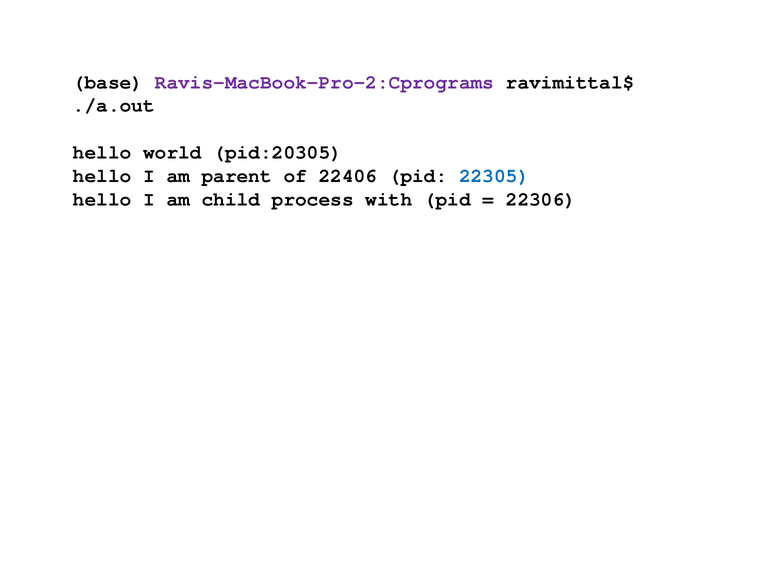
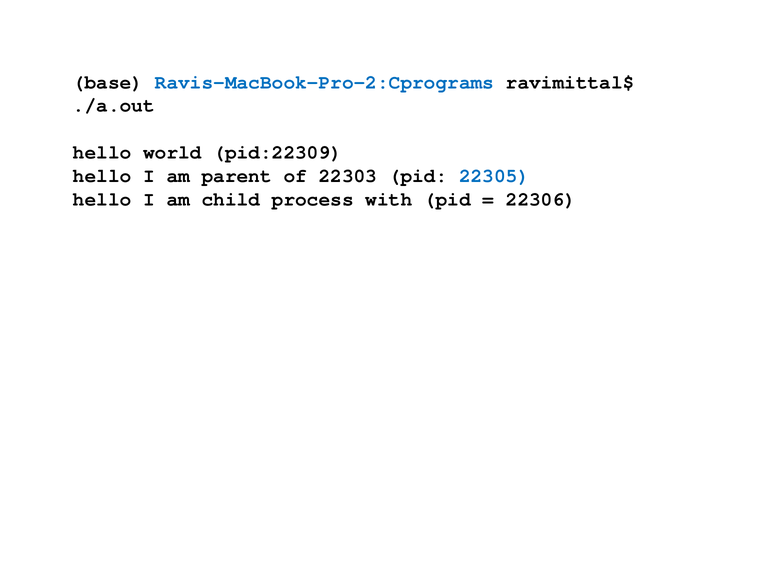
Ravis-MacBook-Pro-2:Cprograms colour: purple -> blue
pid:20305: pid:20305 -> pid:22309
22406: 22406 -> 22303
